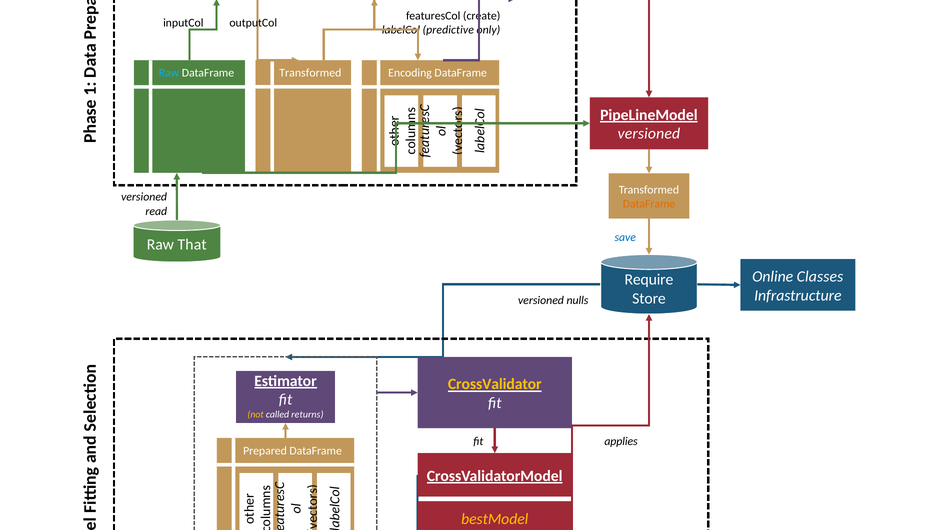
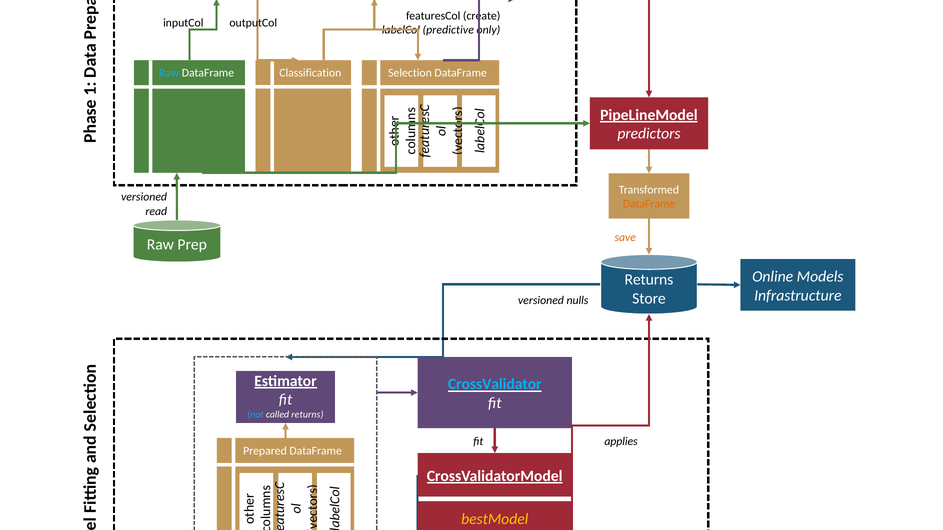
DataFrame Transformed: Transformed -> Classification
Encoding: Encoding -> Selection
versioned at (649, 134): versioned -> predictors
save colour: blue -> orange
That: That -> Prep
Classes: Classes -> Models
Require at (649, 280): Require -> Returns
CrossValidator colour: yellow -> light blue
not colour: yellow -> light blue
